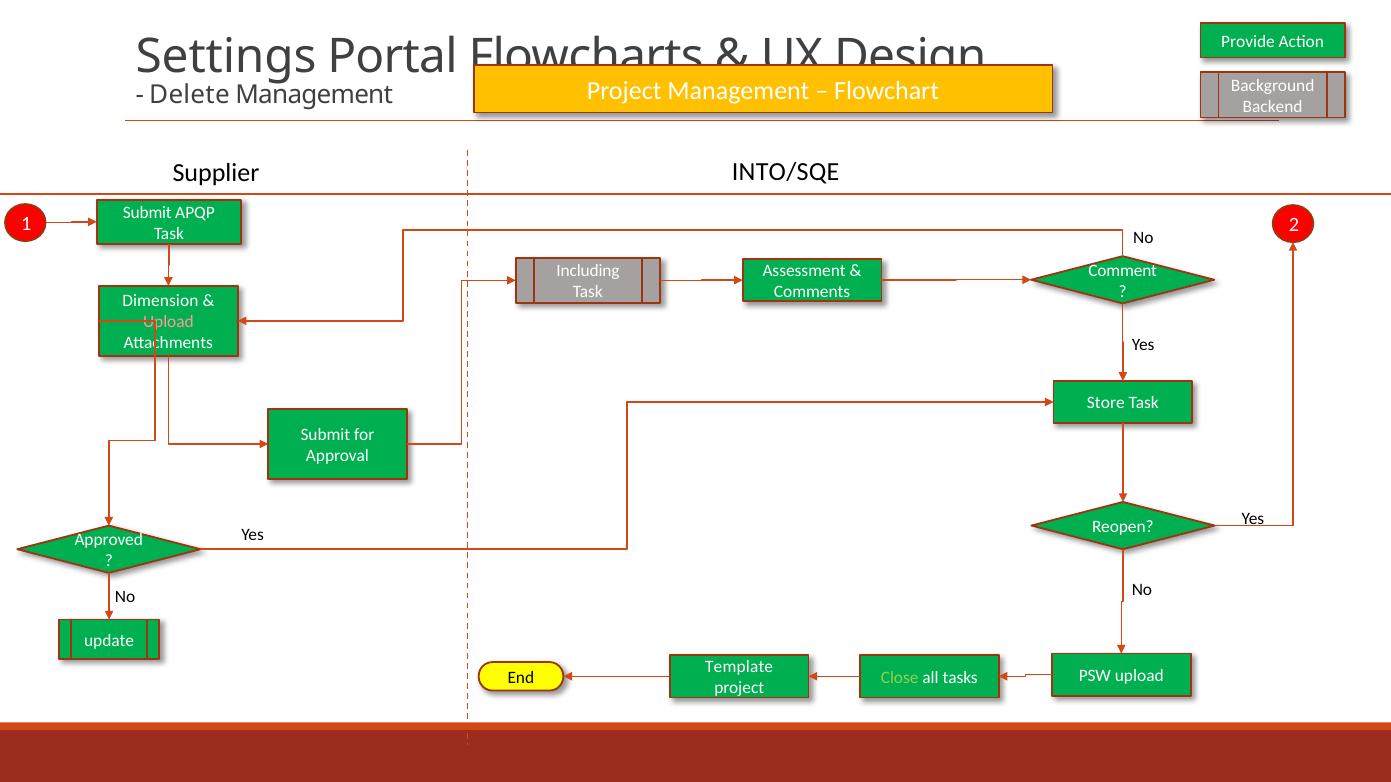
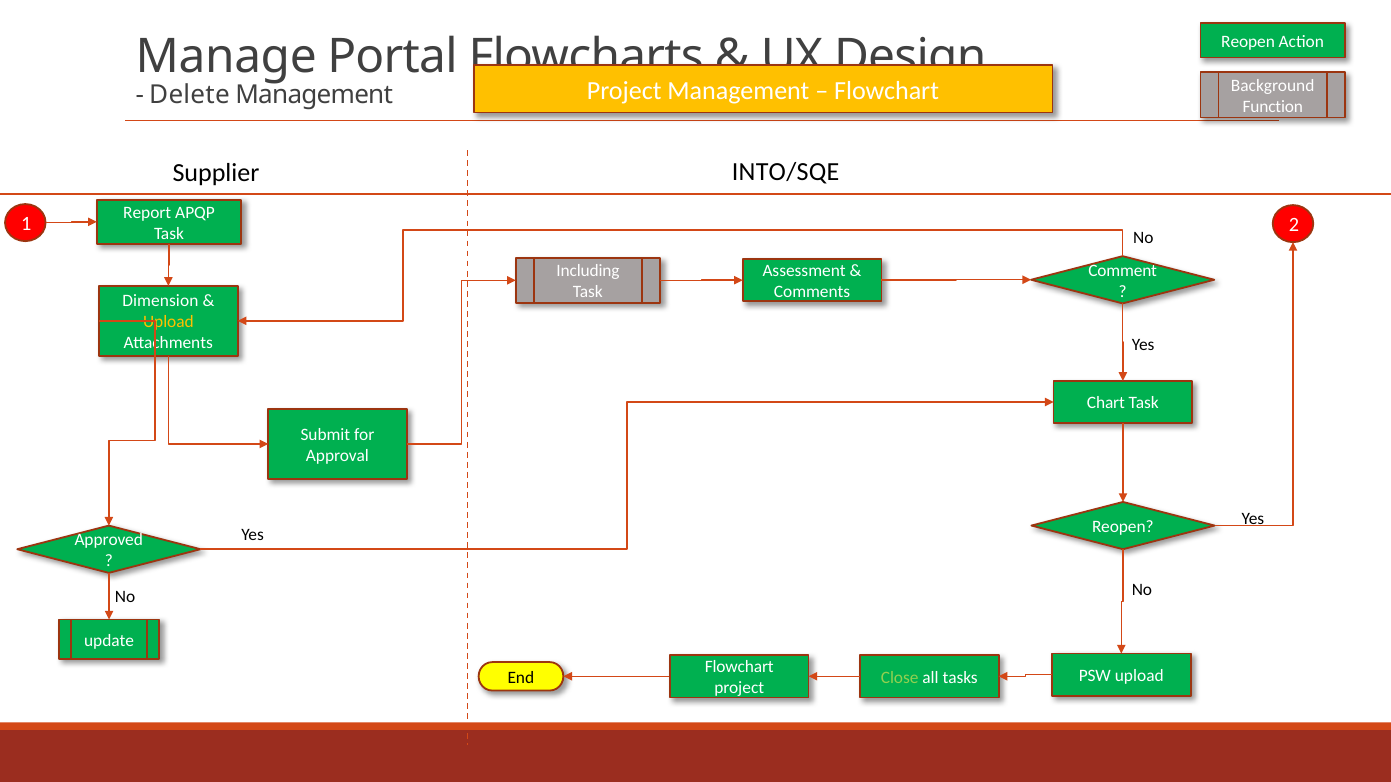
Provide at (1248, 42): Provide -> Reopen
Settings: Settings -> Manage
Backend: Backend -> Function
Submit at (147, 213): Submit -> Report
Upload at (168, 322) colour: pink -> yellow
Store: Store -> Chart
Template at (739, 667): Template -> Flowchart
